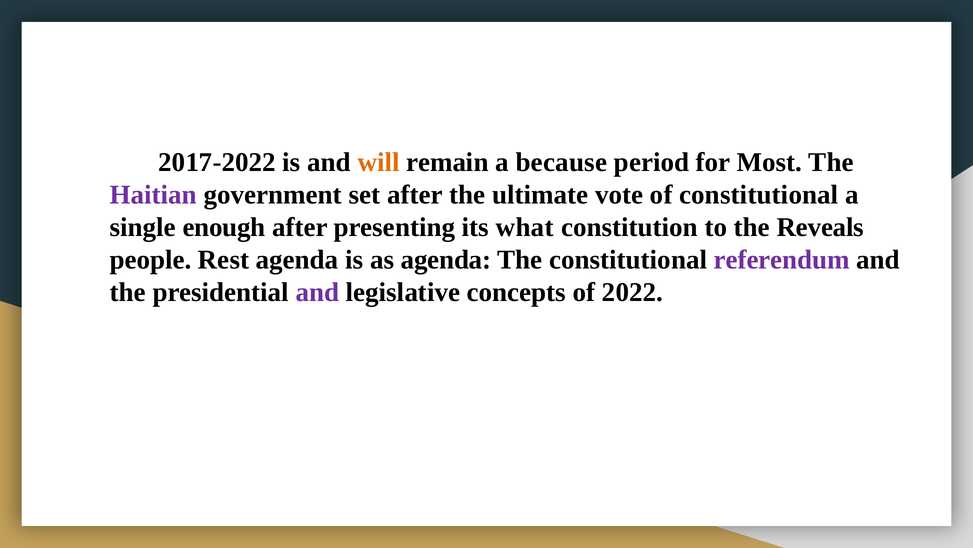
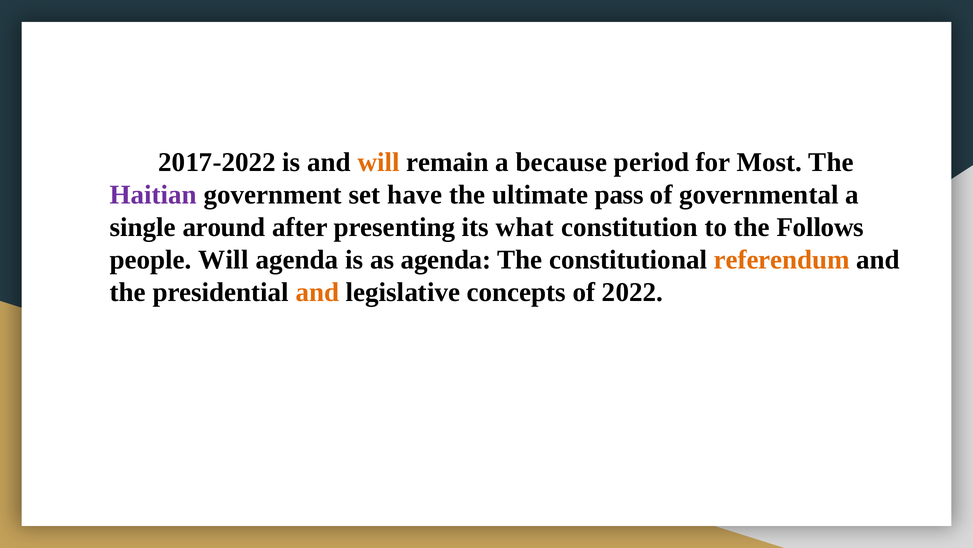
set after: after -> have
vote: vote -> pass
of constitutional: constitutional -> governmental
enough: enough -> around
Reveals: Reveals -> Follows
people Rest: Rest -> Will
referendum colour: purple -> orange
and at (317, 292) colour: purple -> orange
